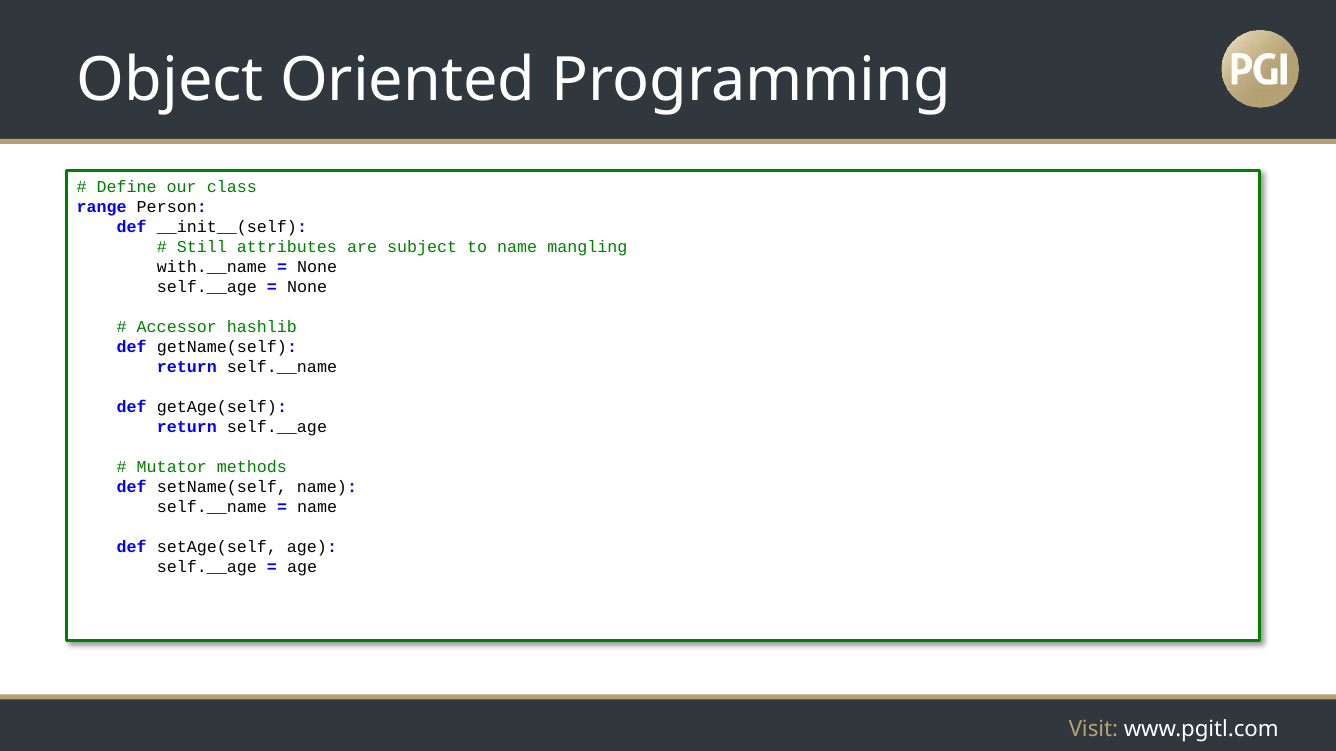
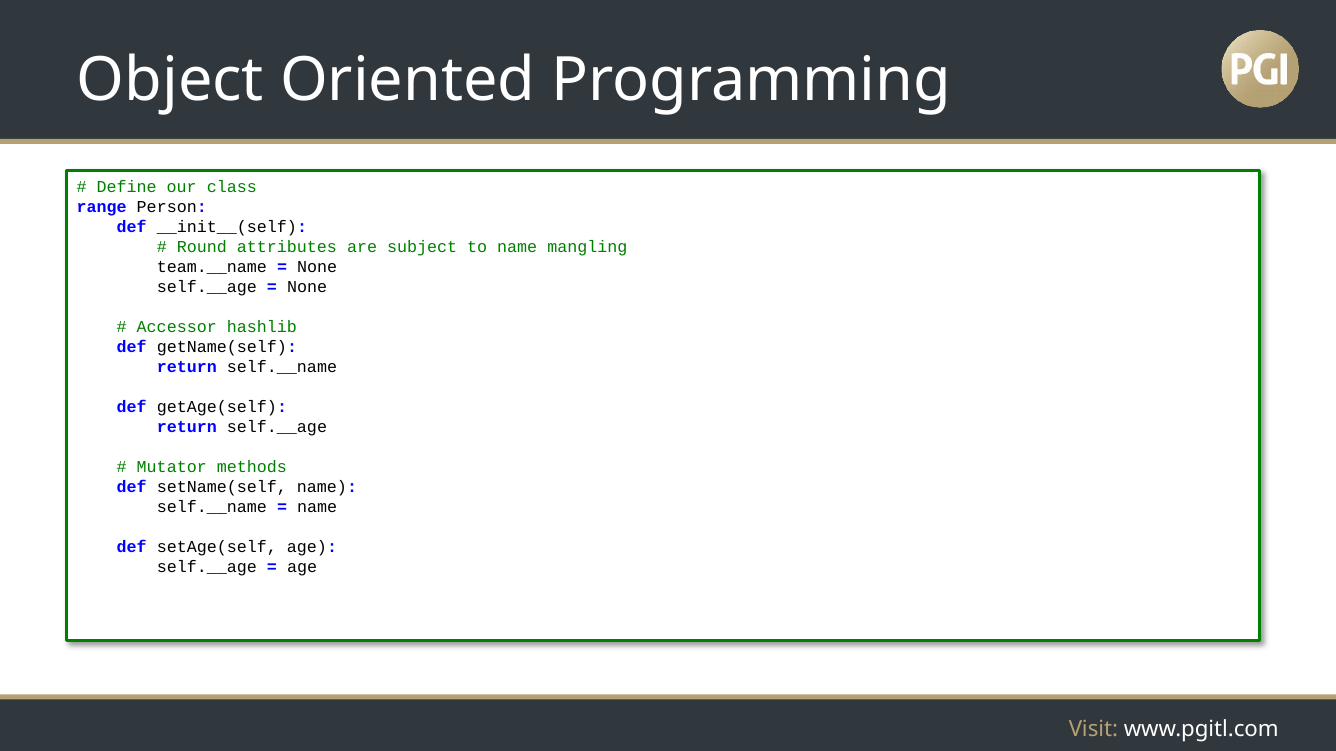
Still: Still -> Round
with.__name: with.__name -> team.__name
